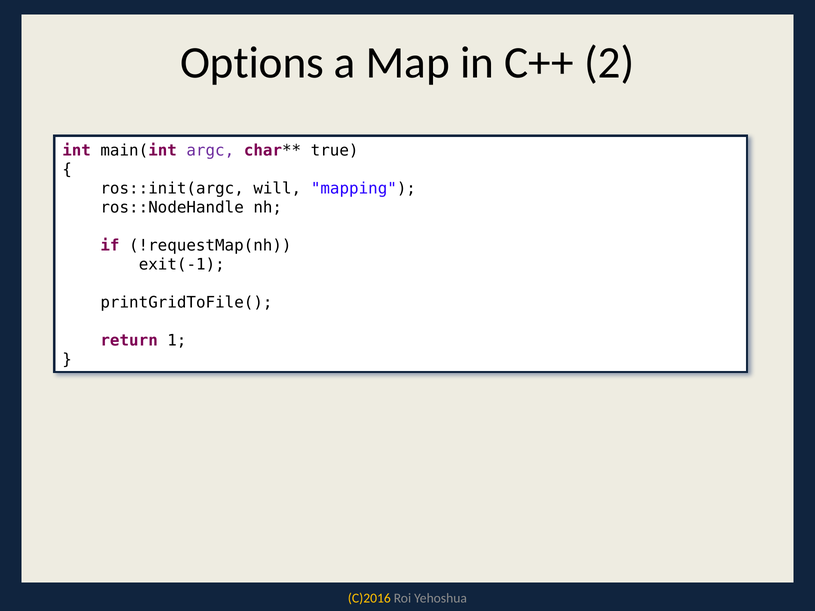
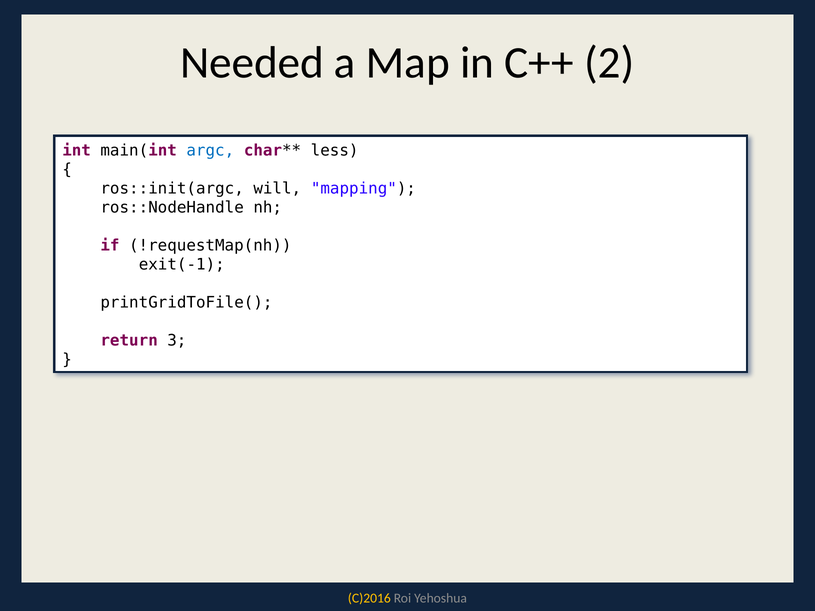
Options: Options -> Needed
argc colour: purple -> blue
true: true -> less
1: 1 -> 3
